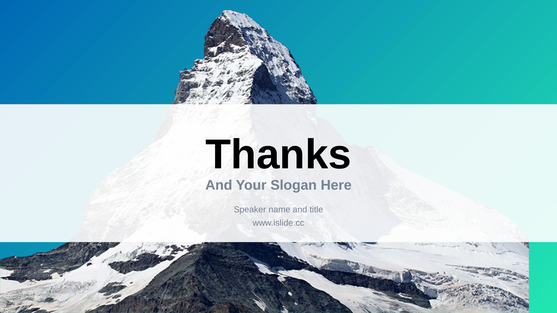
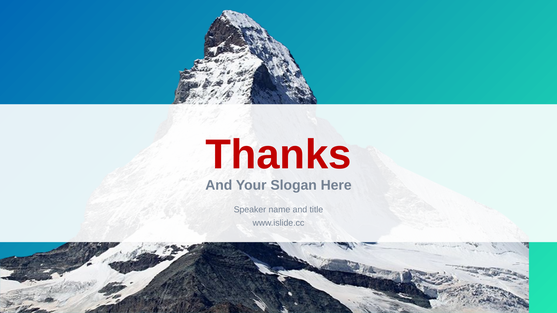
Thanks colour: black -> red
